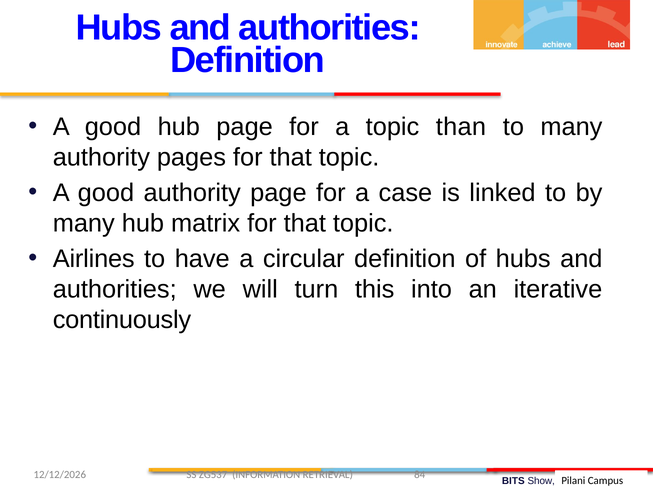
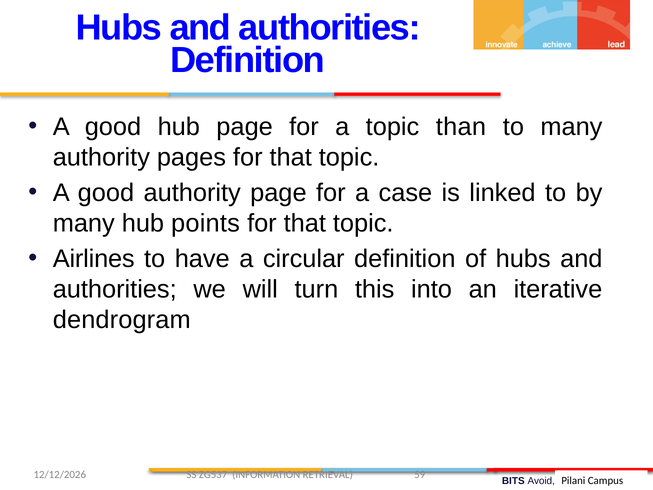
matrix: matrix -> points
continuously: continuously -> dendrogram
84: 84 -> 59
Show: Show -> Avoid
